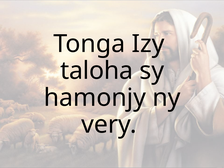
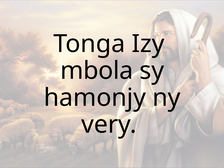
taloha: taloha -> mbola
